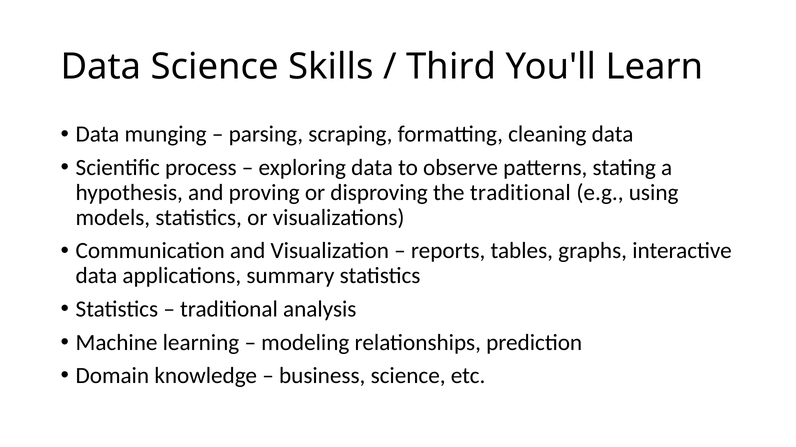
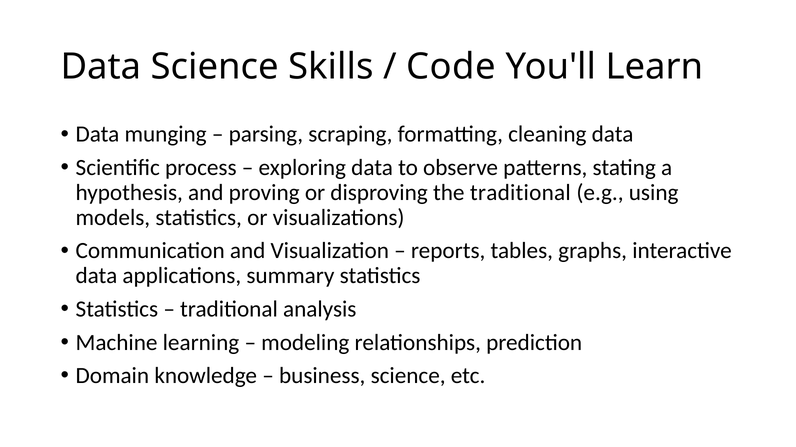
Third: Third -> Code
